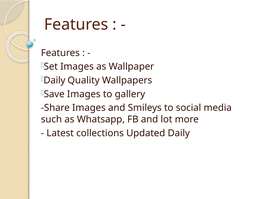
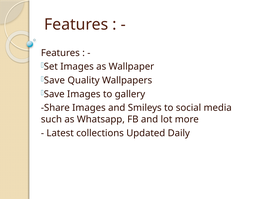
Daily at (54, 80): Daily -> Save
